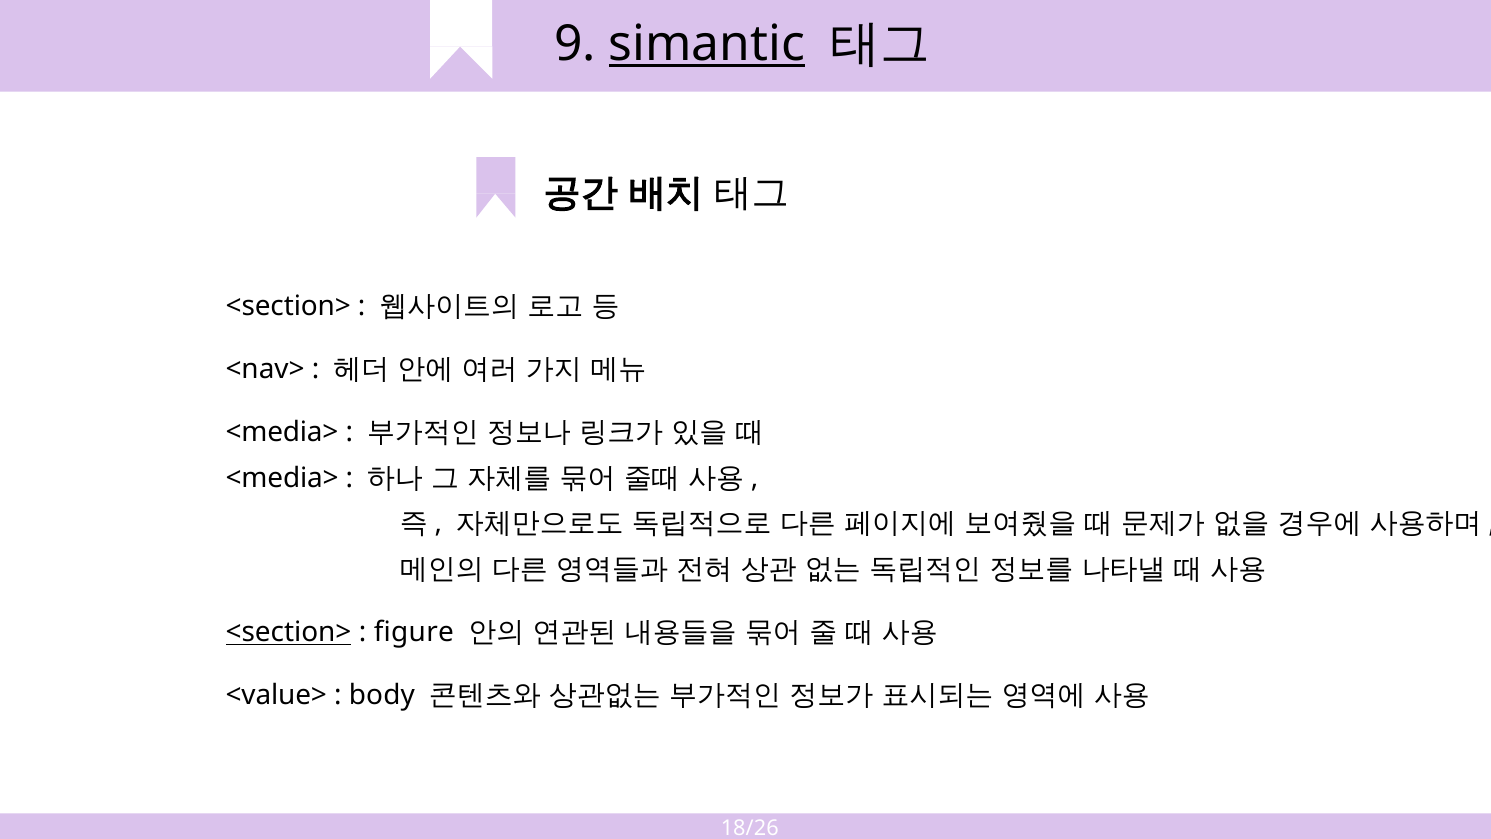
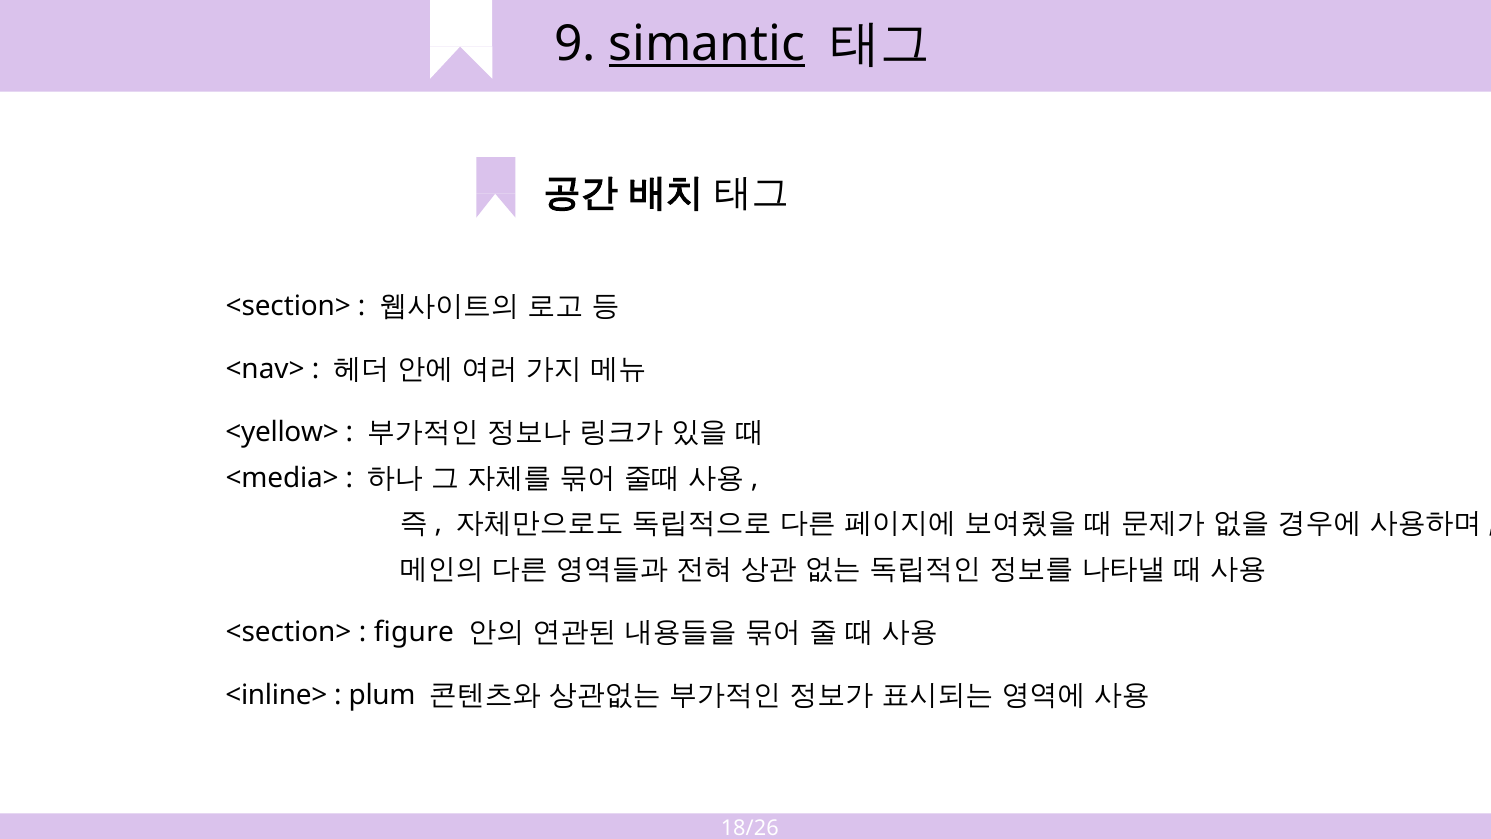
<media> at (282, 432): <media> -> <yellow>
<section> at (289, 632) underline: present -> none
<value>: <value> -> <inline>
body: body -> plum
